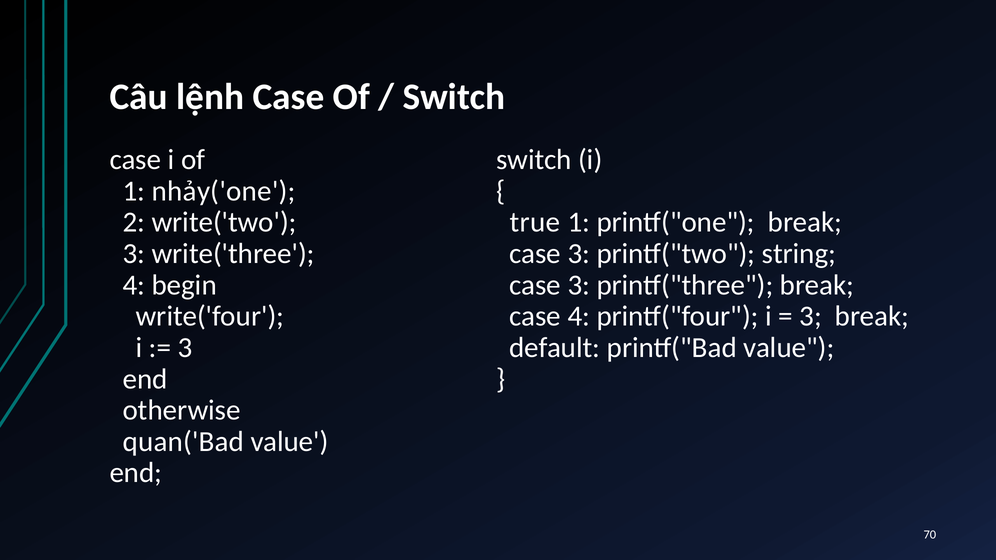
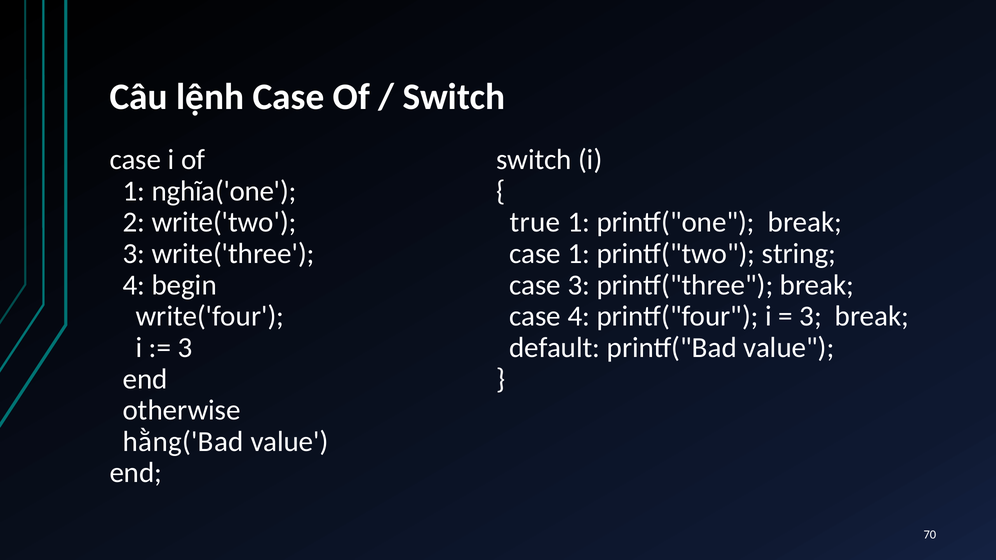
nhảy('one: nhảy('one -> nghĩa('one
3 at (579, 254): 3 -> 1
quan('Bad: quan('Bad -> hằng('Bad
